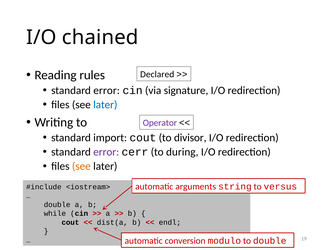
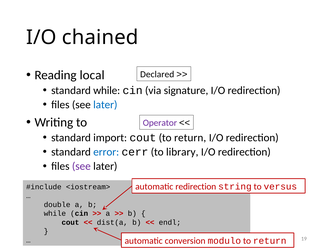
rules: rules -> local
error at (107, 90): error -> while
cout to divisor: divisor -> return
error at (106, 152) colour: purple -> blue
during: during -> library
see at (81, 166) colour: orange -> purple
automatic arguments: arguments -> redirection
double at (270, 241): double -> return
